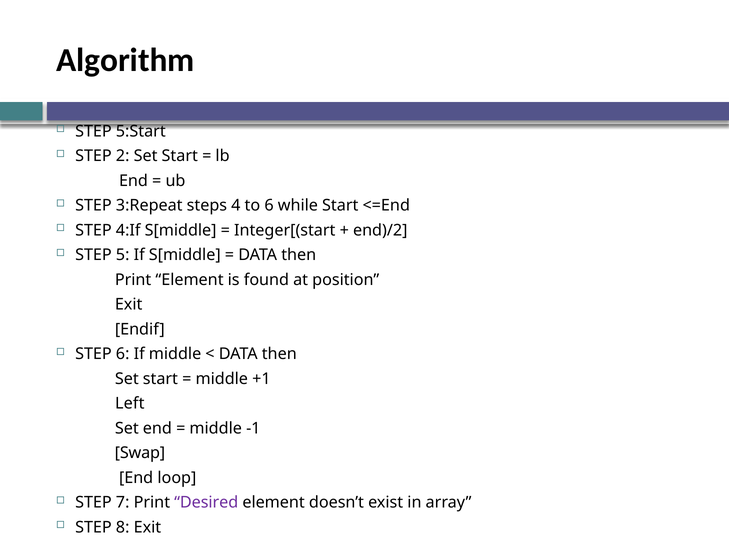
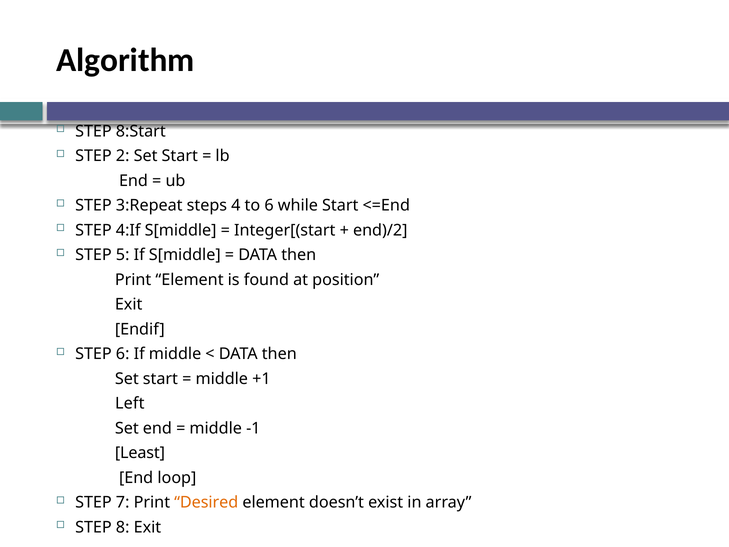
5:Start: 5:Start -> 8:Start
Swap: Swap -> Least
Desired colour: purple -> orange
